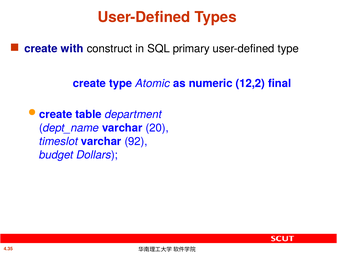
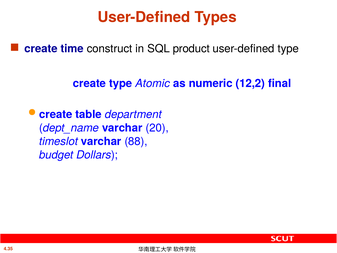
with: with -> time
primary: primary -> product
92: 92 -> 88
